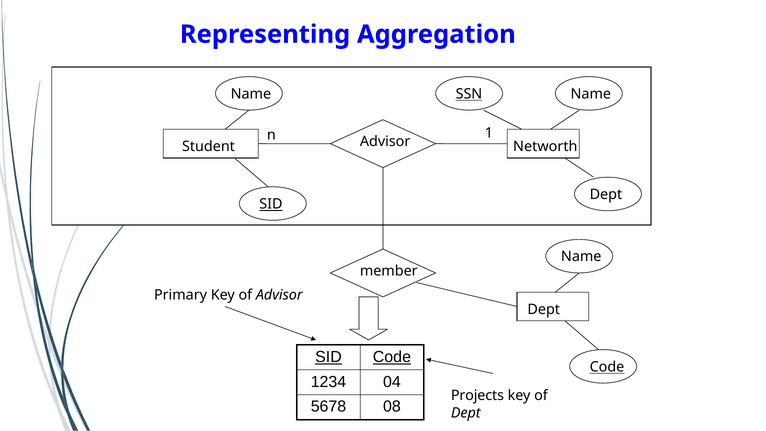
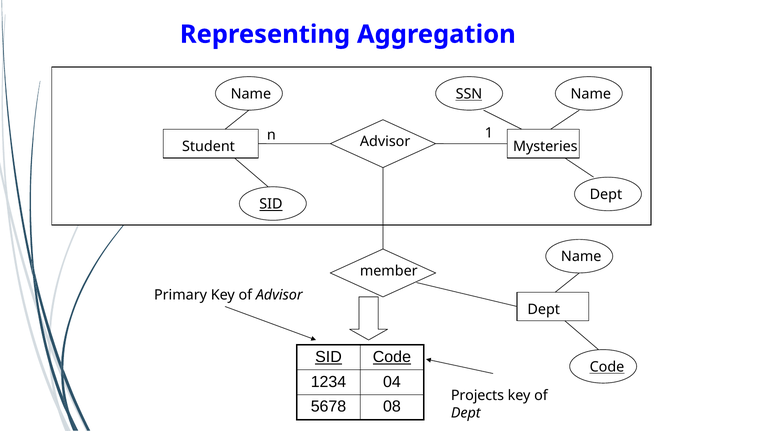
Networth: Networth -> Mysteries
